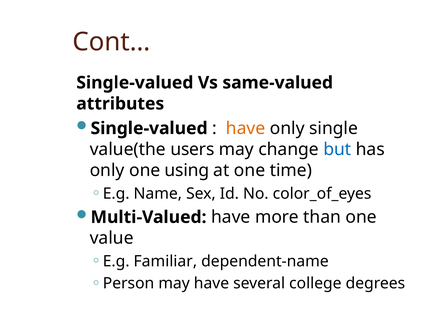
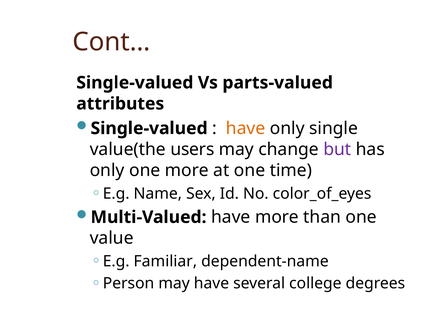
same-valued: same-valued -> parts-valued
but colour: blue -> purple
one using: using -> more
